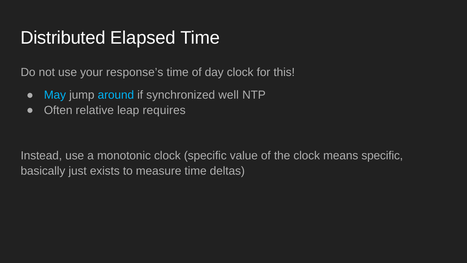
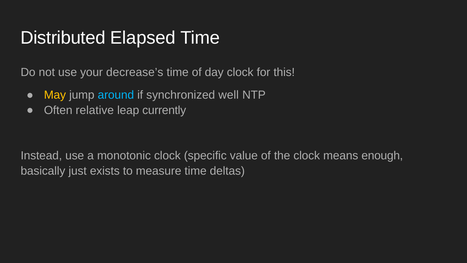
response’s: response’s -> decrease’s
May colour: light blue -> yellow
requires: requires -> currently
means specific: specific -> enough
